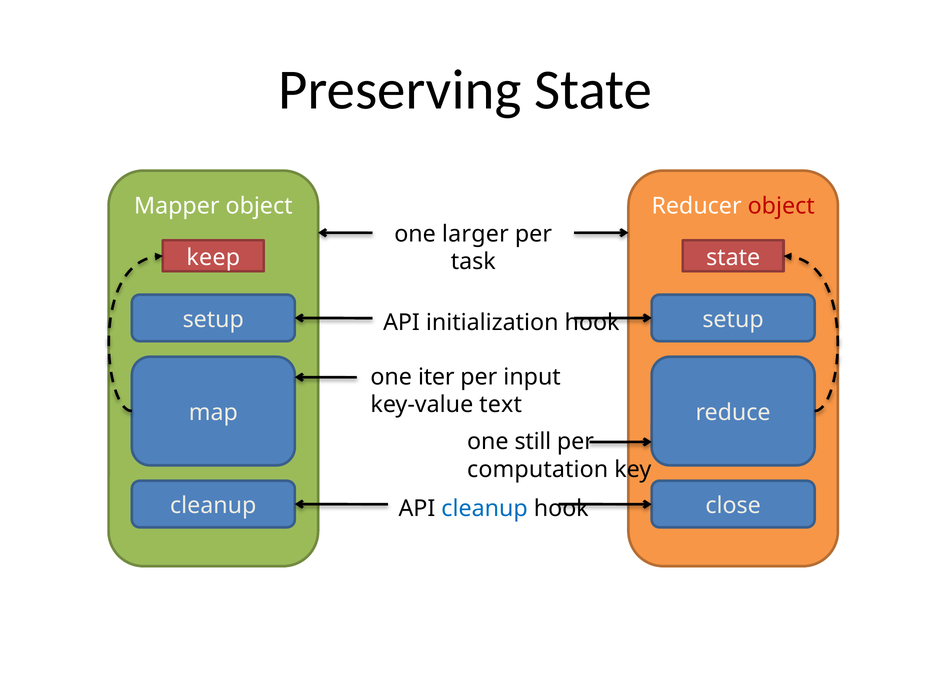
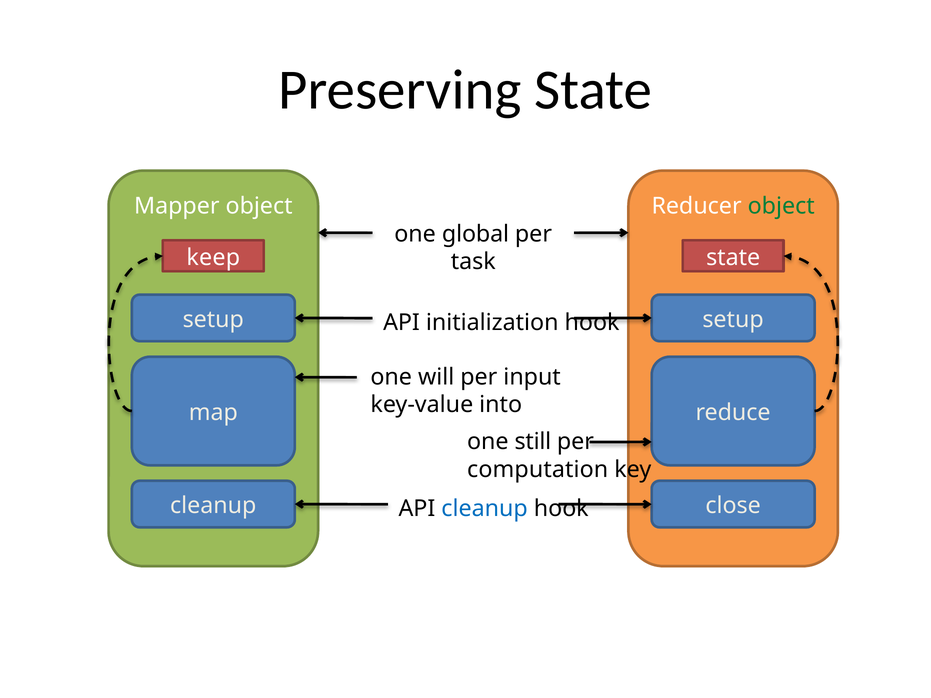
object at (781, 206) colour: red -> green
larger: larger -> global
iter: iter -> will
text: text -> into
